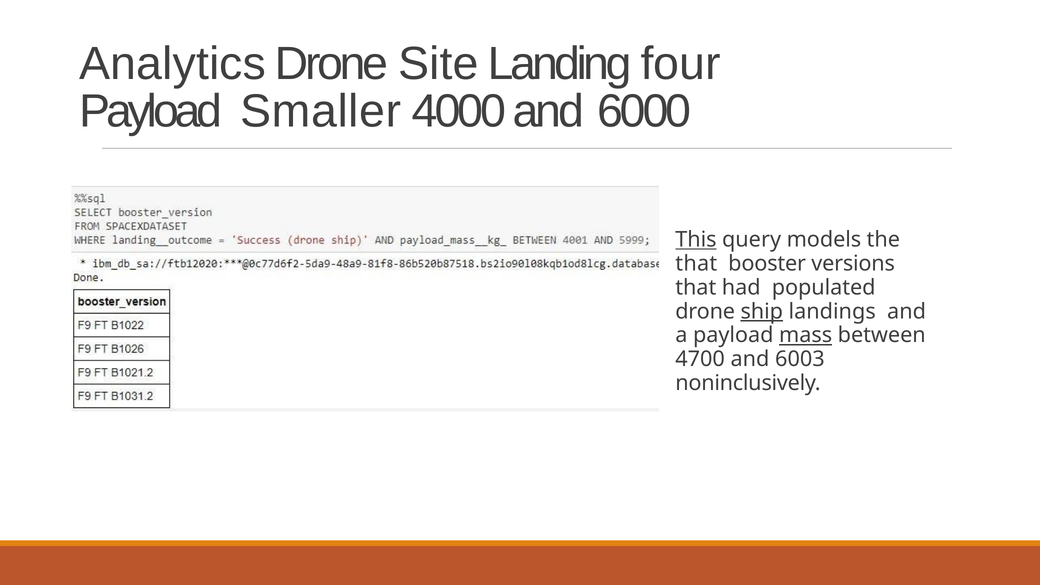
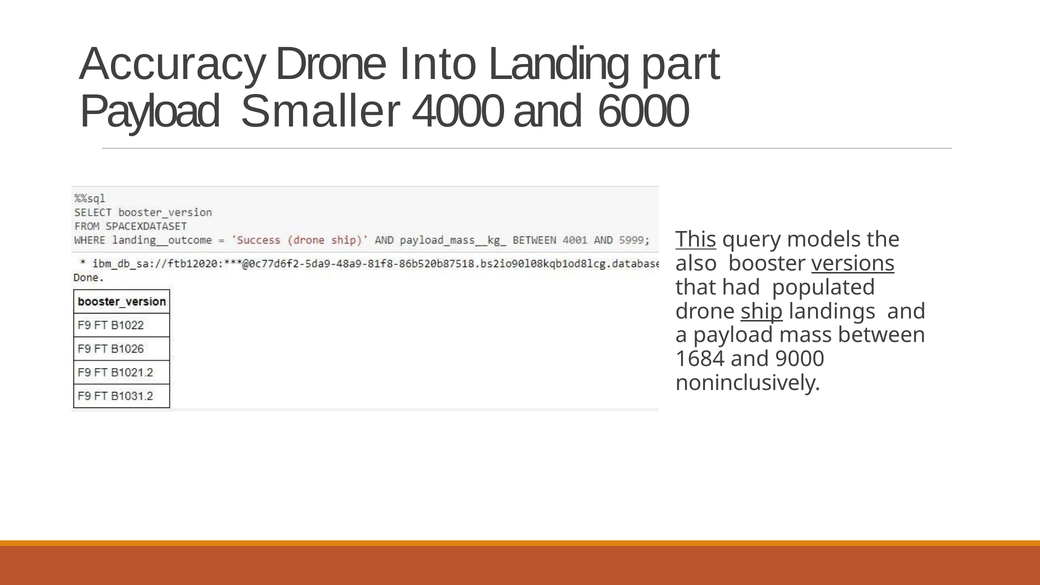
Analytics: Analytics -> Accuracy
Site: Site -> Into
four: four -> part
that at (696, 264): that -> also
versions underline: none -> present
mass underline: present -> none
4700: 4700 -> 1684
6003: 6003 -> 9000
